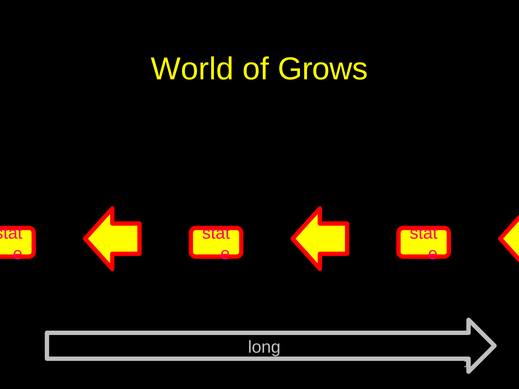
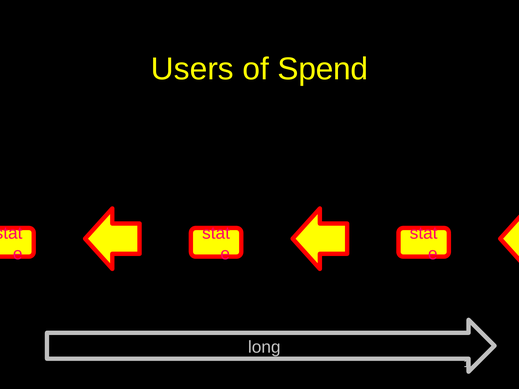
World: World -> Users
Grows: Grows -> Spend
